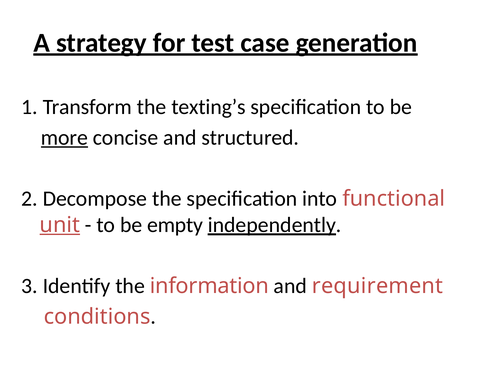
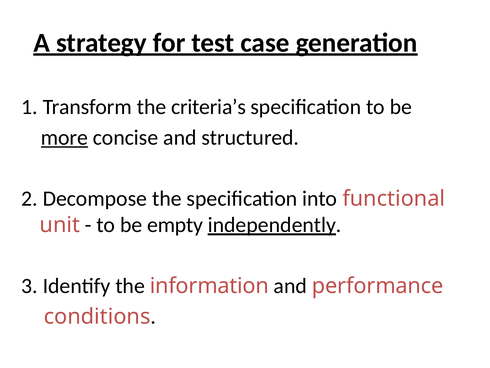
texting’s: texting’s -> criteria’s
unit underline: present -> none
requirement: requirement -> performance
